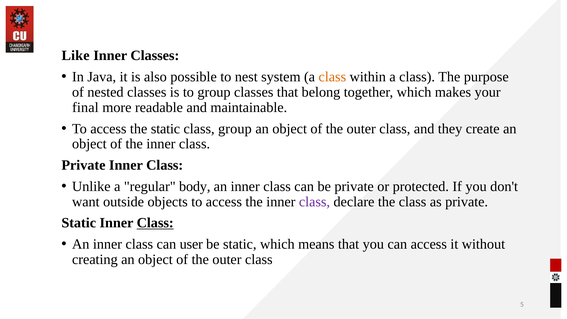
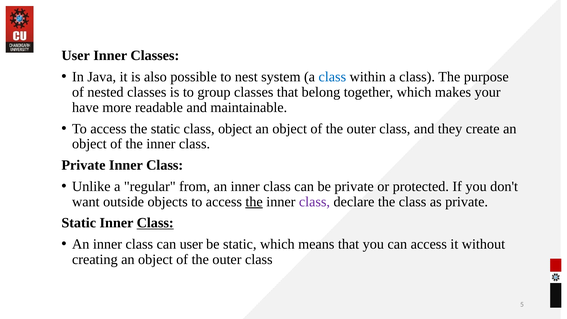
Like at (76, 56): Like -> User
class at (332, 77) colour: orange -> blue
final: final -> have
class group: group -> object
body: body -> from
the at (254, 202) underline: none -> present
